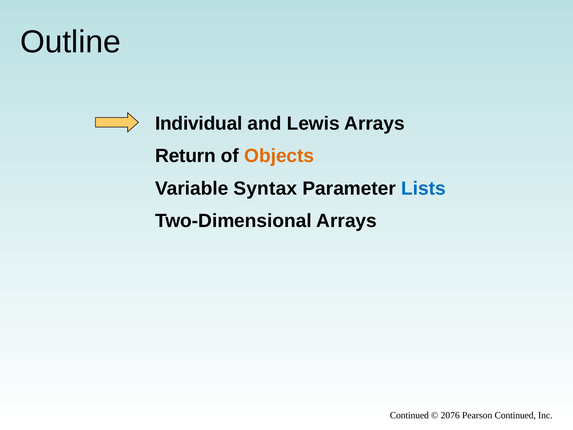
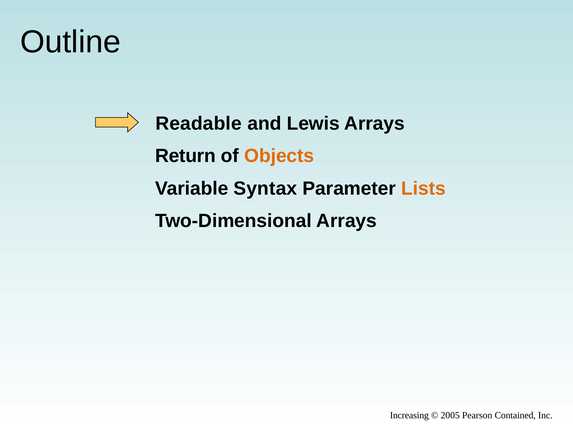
Individual: Individual -> Readable
Lists colour: blue -> orange
Continued at (409, 415): Continued -> Increasing
2076: 2076 -> 2005
Pearson Continued: Continued -> Contained
